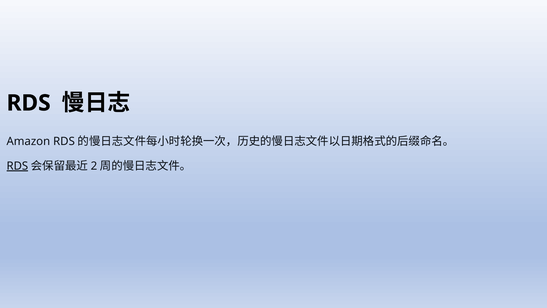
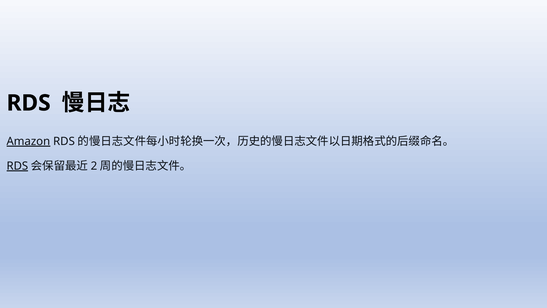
Amazon underline: none -> present
